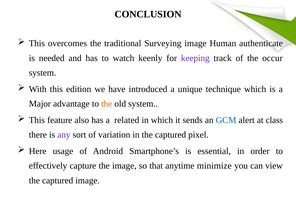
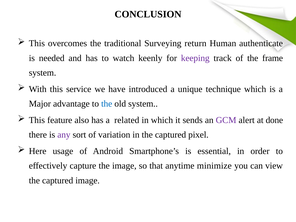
Surveying image: image -> return
occur: occur -> frame
edition: edition -> service
the at (107, 104) colour: orange -> blue
GCM colour: blue -> purple
class: class -> done
